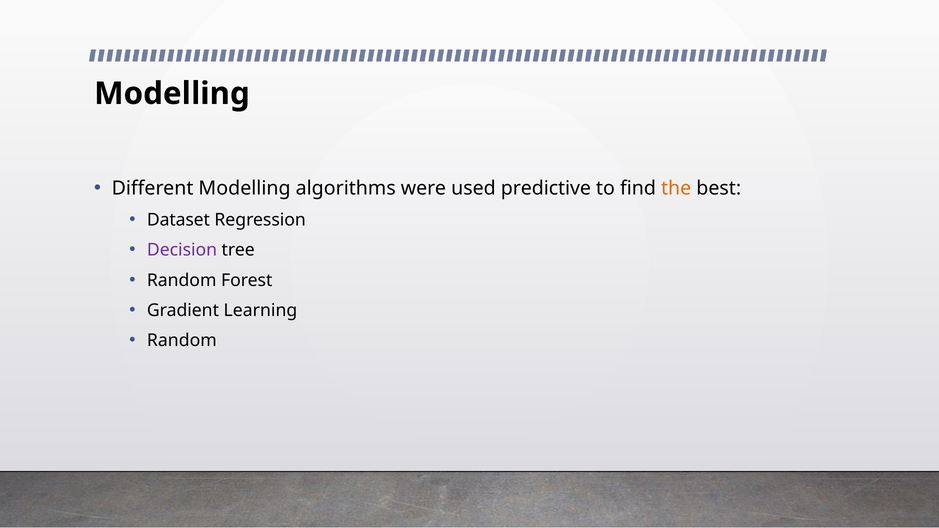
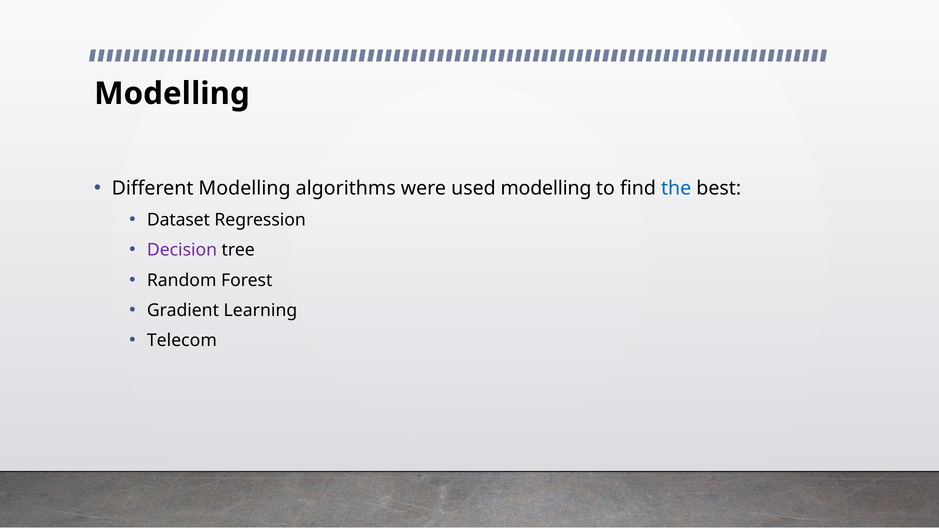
used predictive: predictive -> modelling
the colour: orange -> blue
Random at (182, 341): Random -> Telecom
